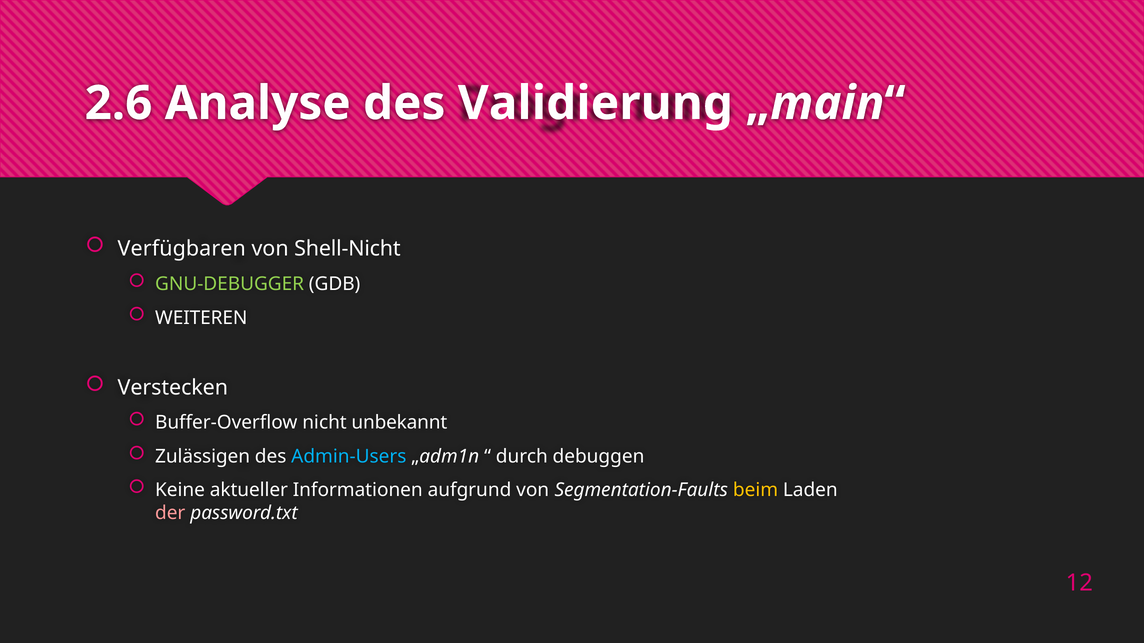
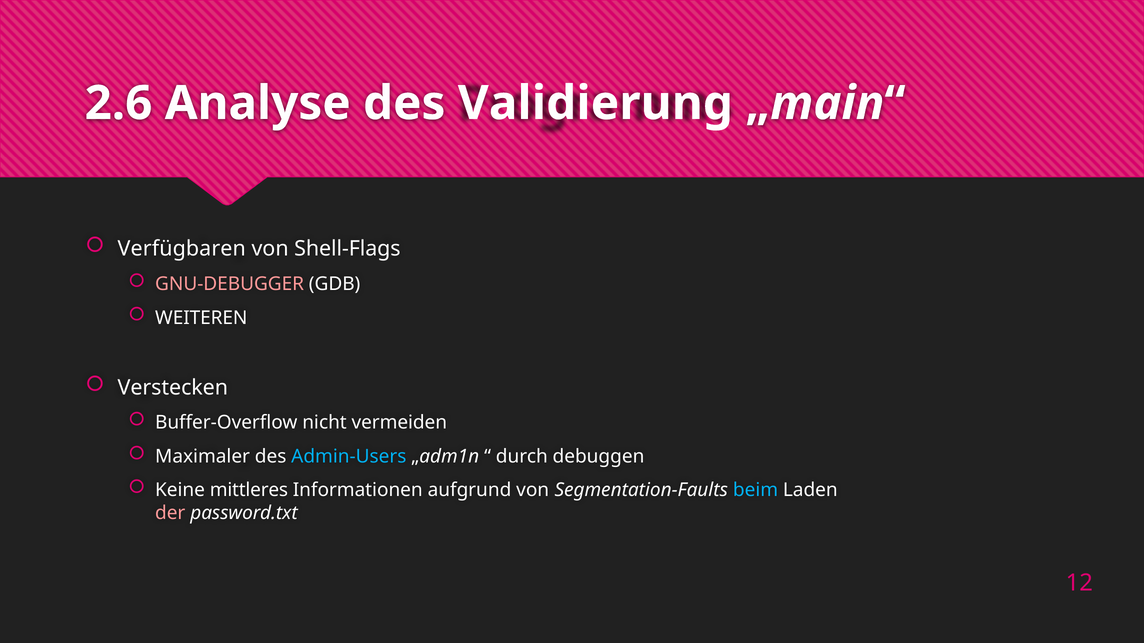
Shell-Nicht: Shell-Nicht -> Shell-Flags
GNU-DEBUGGER colour: light green -> pink
unbekannt: unbekannt -> vermeiden
Zulässigen: Zulässigen -> Maximaler
aktueller: aktueller -> mittleres
beim colour: yellow -> light blue
